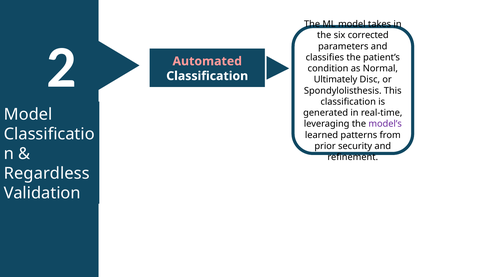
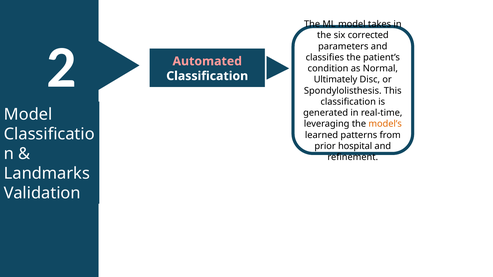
model’s colour: purple -> orange
security: security -> hospital
Regardless: Regardless -> Landmarks
